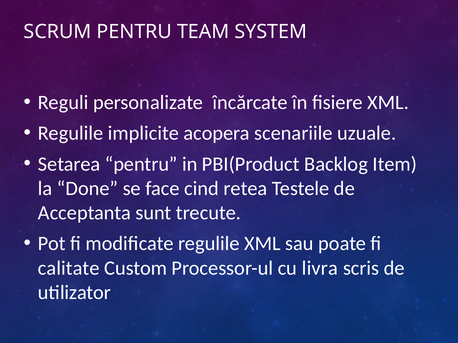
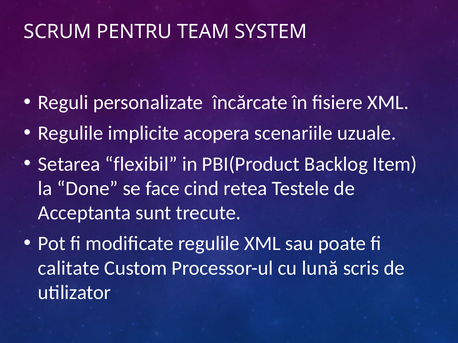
Setarea pentru: pentru -> flexibil
livra: livra -> lună
